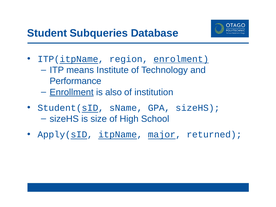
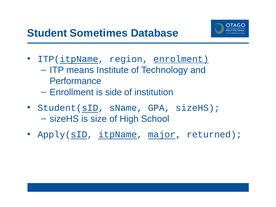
Subqueries: Subqueries -> Sometimes
Enrollment underline: present -> none
also: also -> side
